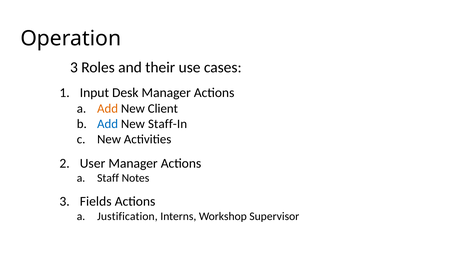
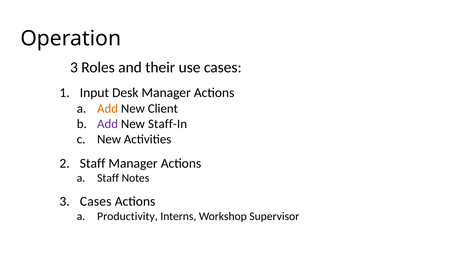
Add at (108, 124) colour: blue -> purple
User at (93, 164): User -> Staff
3 Fields: Fields -> Cases
Justification: Justification -> Productivity
